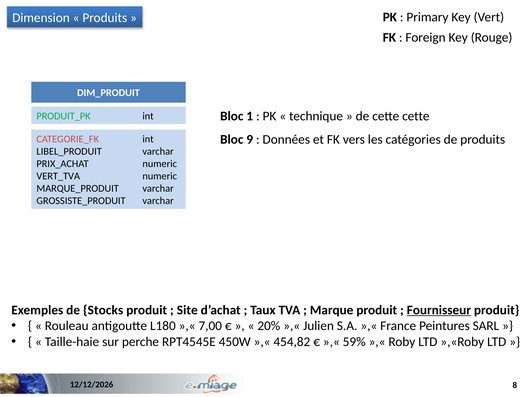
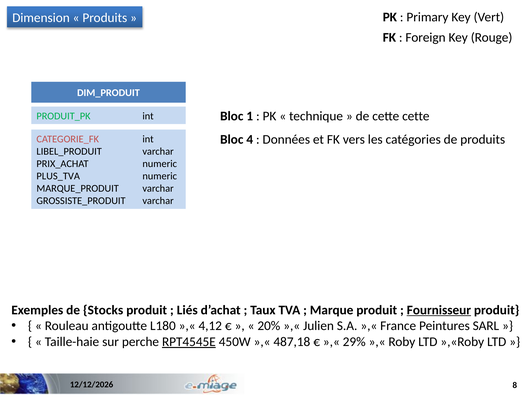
9: 9 -> 4
VERT_TVA: VERT_TVA -> PLUS_TVA
Site: Site -> Liés
7,00: 7,00 -> 4,12
RPT4545E underline: none -> present
454,82: 454,82 -> 487,18
59%: 59% -> 29%
